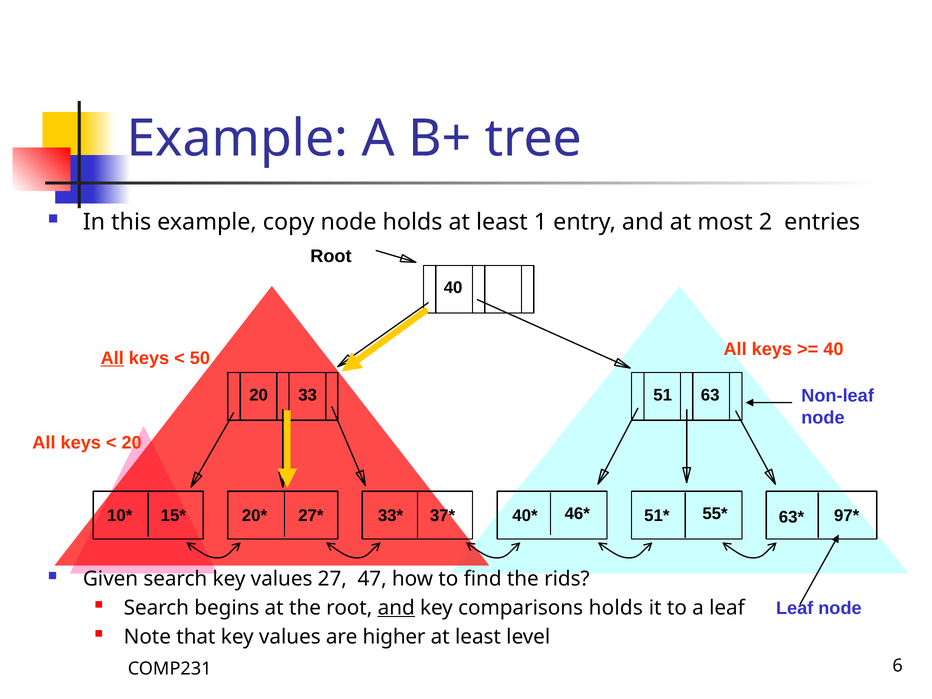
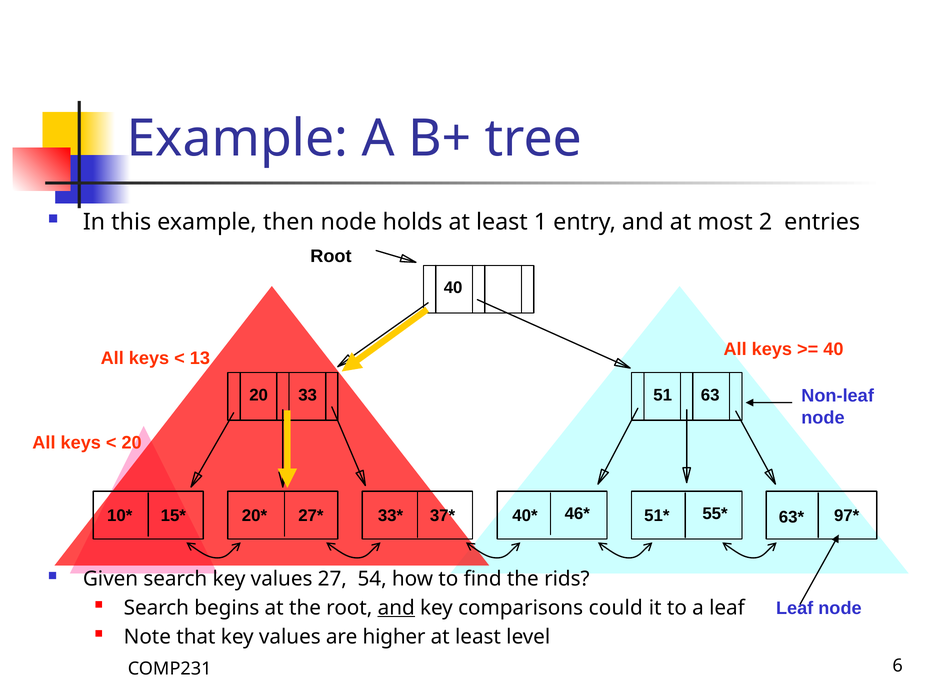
copy: copy -> then
All at (112, 358) underline: present -> none
50: 50 -> 13
47: 47 -> 54
comparisons holds: holds -> could
